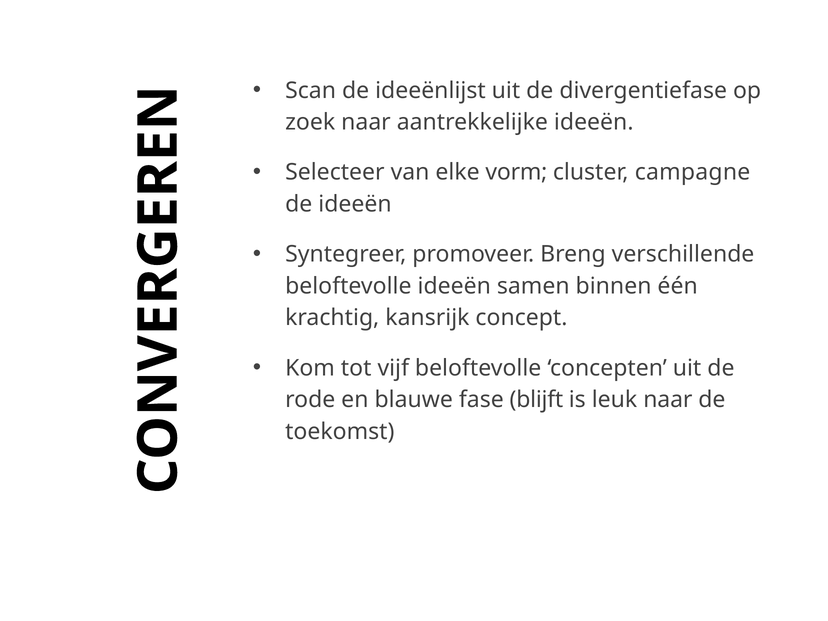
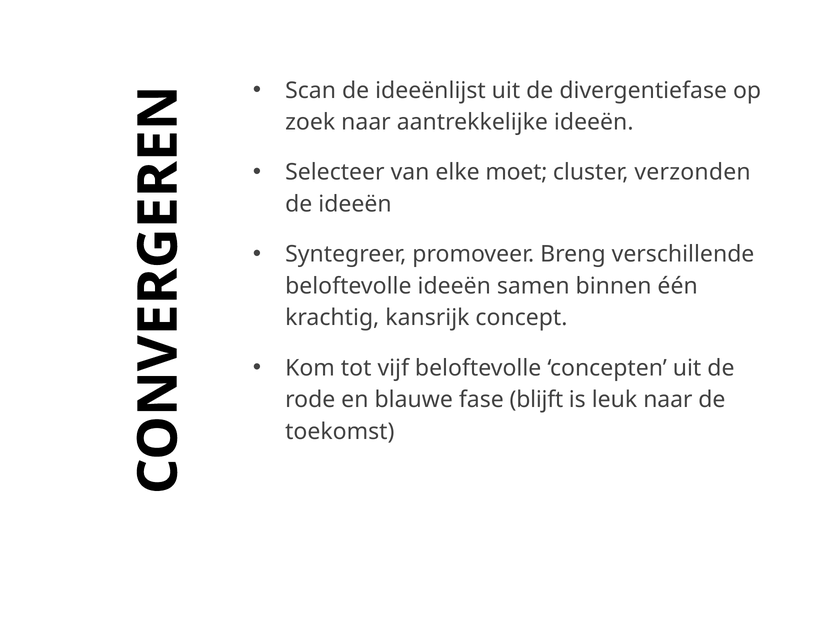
vorm: vorm -> moet
campagne: campagne -> verzonden
